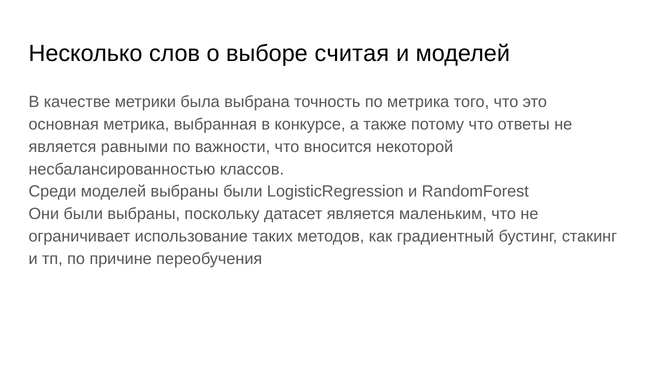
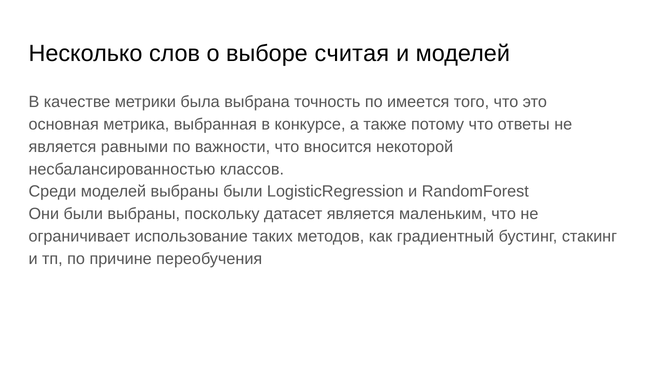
по метрика: метрика -> имеется
